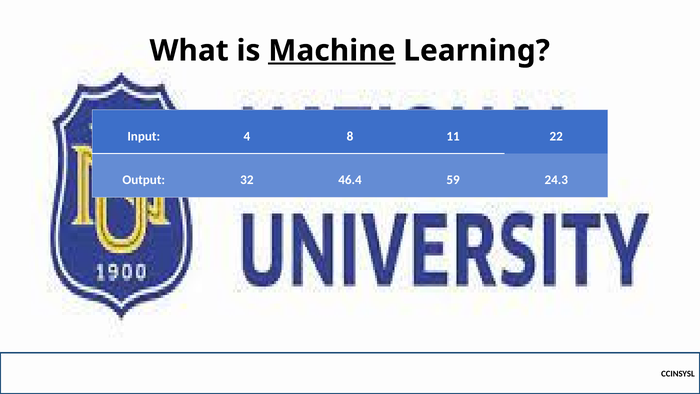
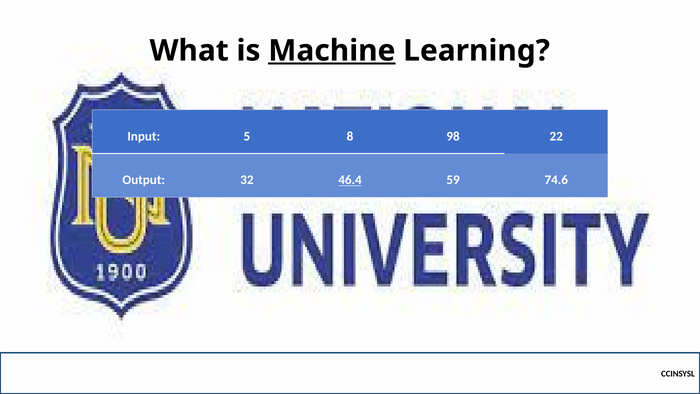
4: 4 -> 5
11: 11 -> 98
46.4 underline: none -> present
24.3: 24.3 -> 74.6
